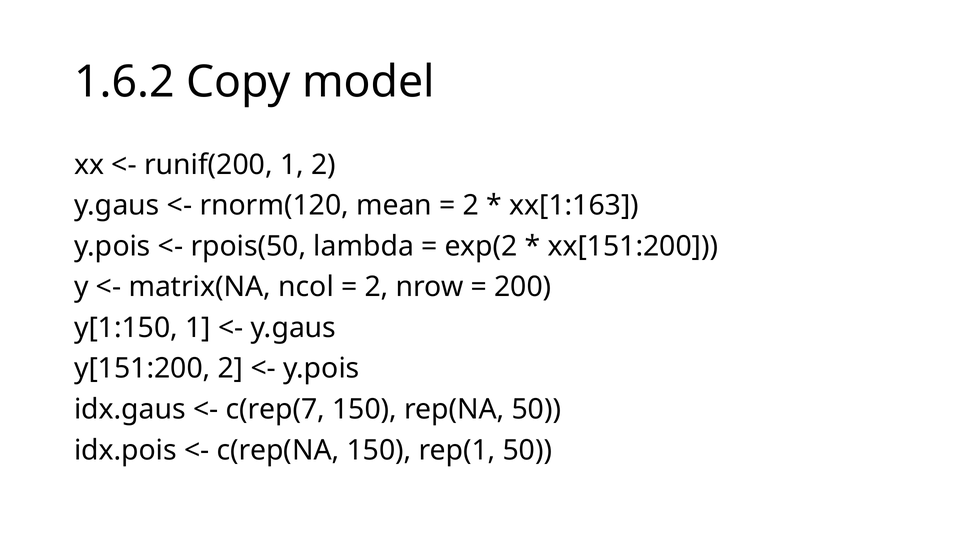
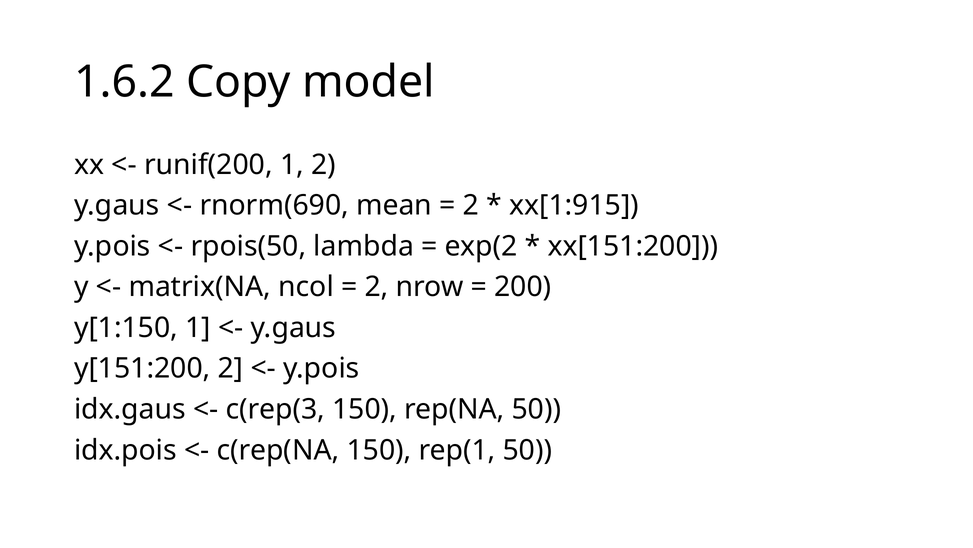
rnorm(120: rnorm(120 -> rnorm(690
xx[1:163: xx[1:163 -> xx[1:915
c(rep(7: c(rep(7 -> c(rep(3
